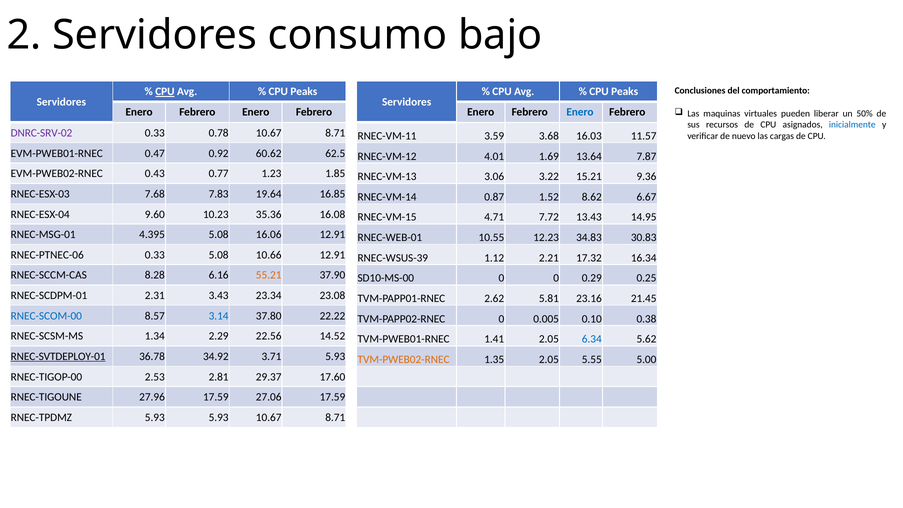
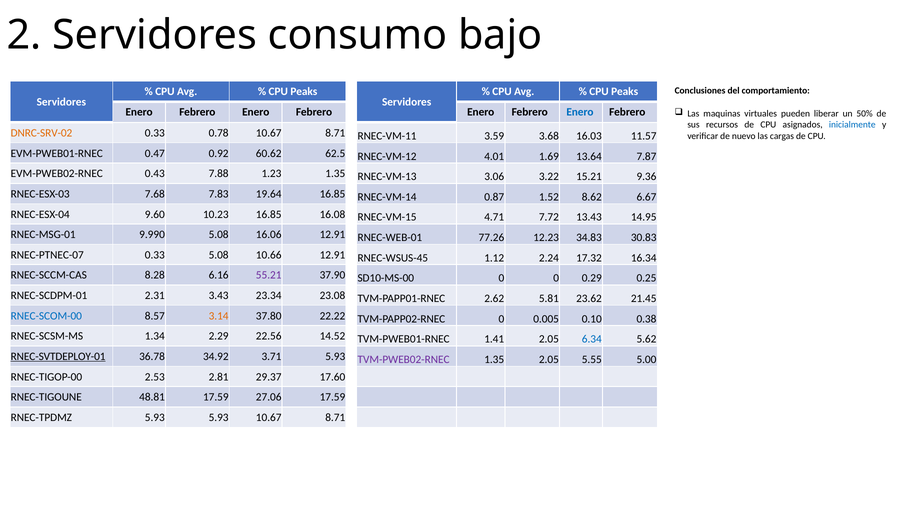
CPU at (165, 92) underline: present -> none
DNRC-SRV-02 colour: purple -> orange
0.77: 0.77 -> 7.88
1.23 1.85: 1.85 -> 1.35
10.23 35.36: 35.36 -> 16.85
4.395: 4.395 -> 9.990
10.55: 10.55 -> 77.26
RNEC-PTNEC-06: RNEC-PTNEC-06 -> RNEC-PTNEC-07
RNEC-WSUS-39: RNEC-WSUS-39 -> RNEC-WSUS-45
2.21: 2.21 -> 2.24
55.21 colour: orange -> purple
23.16: 23.16 -> 23.62
3.14 colour: blue -> orange
TVM-PWEB02-RNEC colour: orange -> purple
27.96: 27.96 -> 48.81
